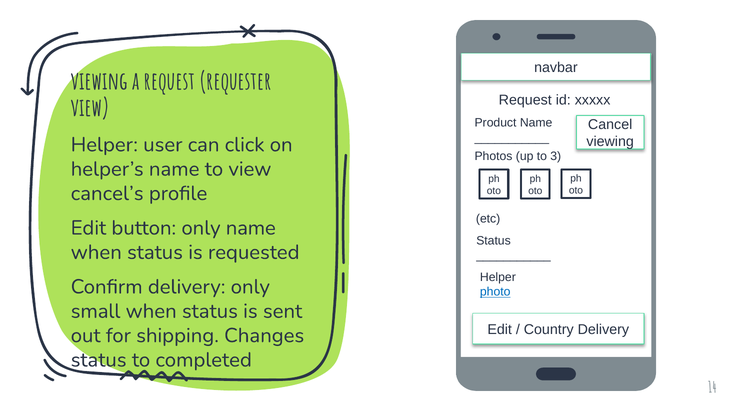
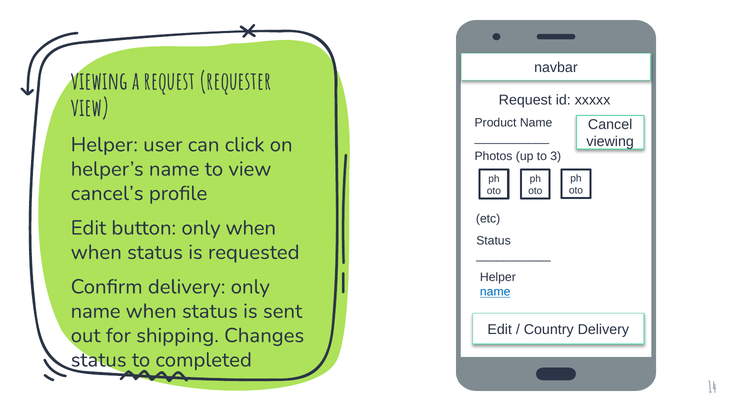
only name: name -> when
photo at (495, 292): photo -> name
small at (96, 312): small -> name
